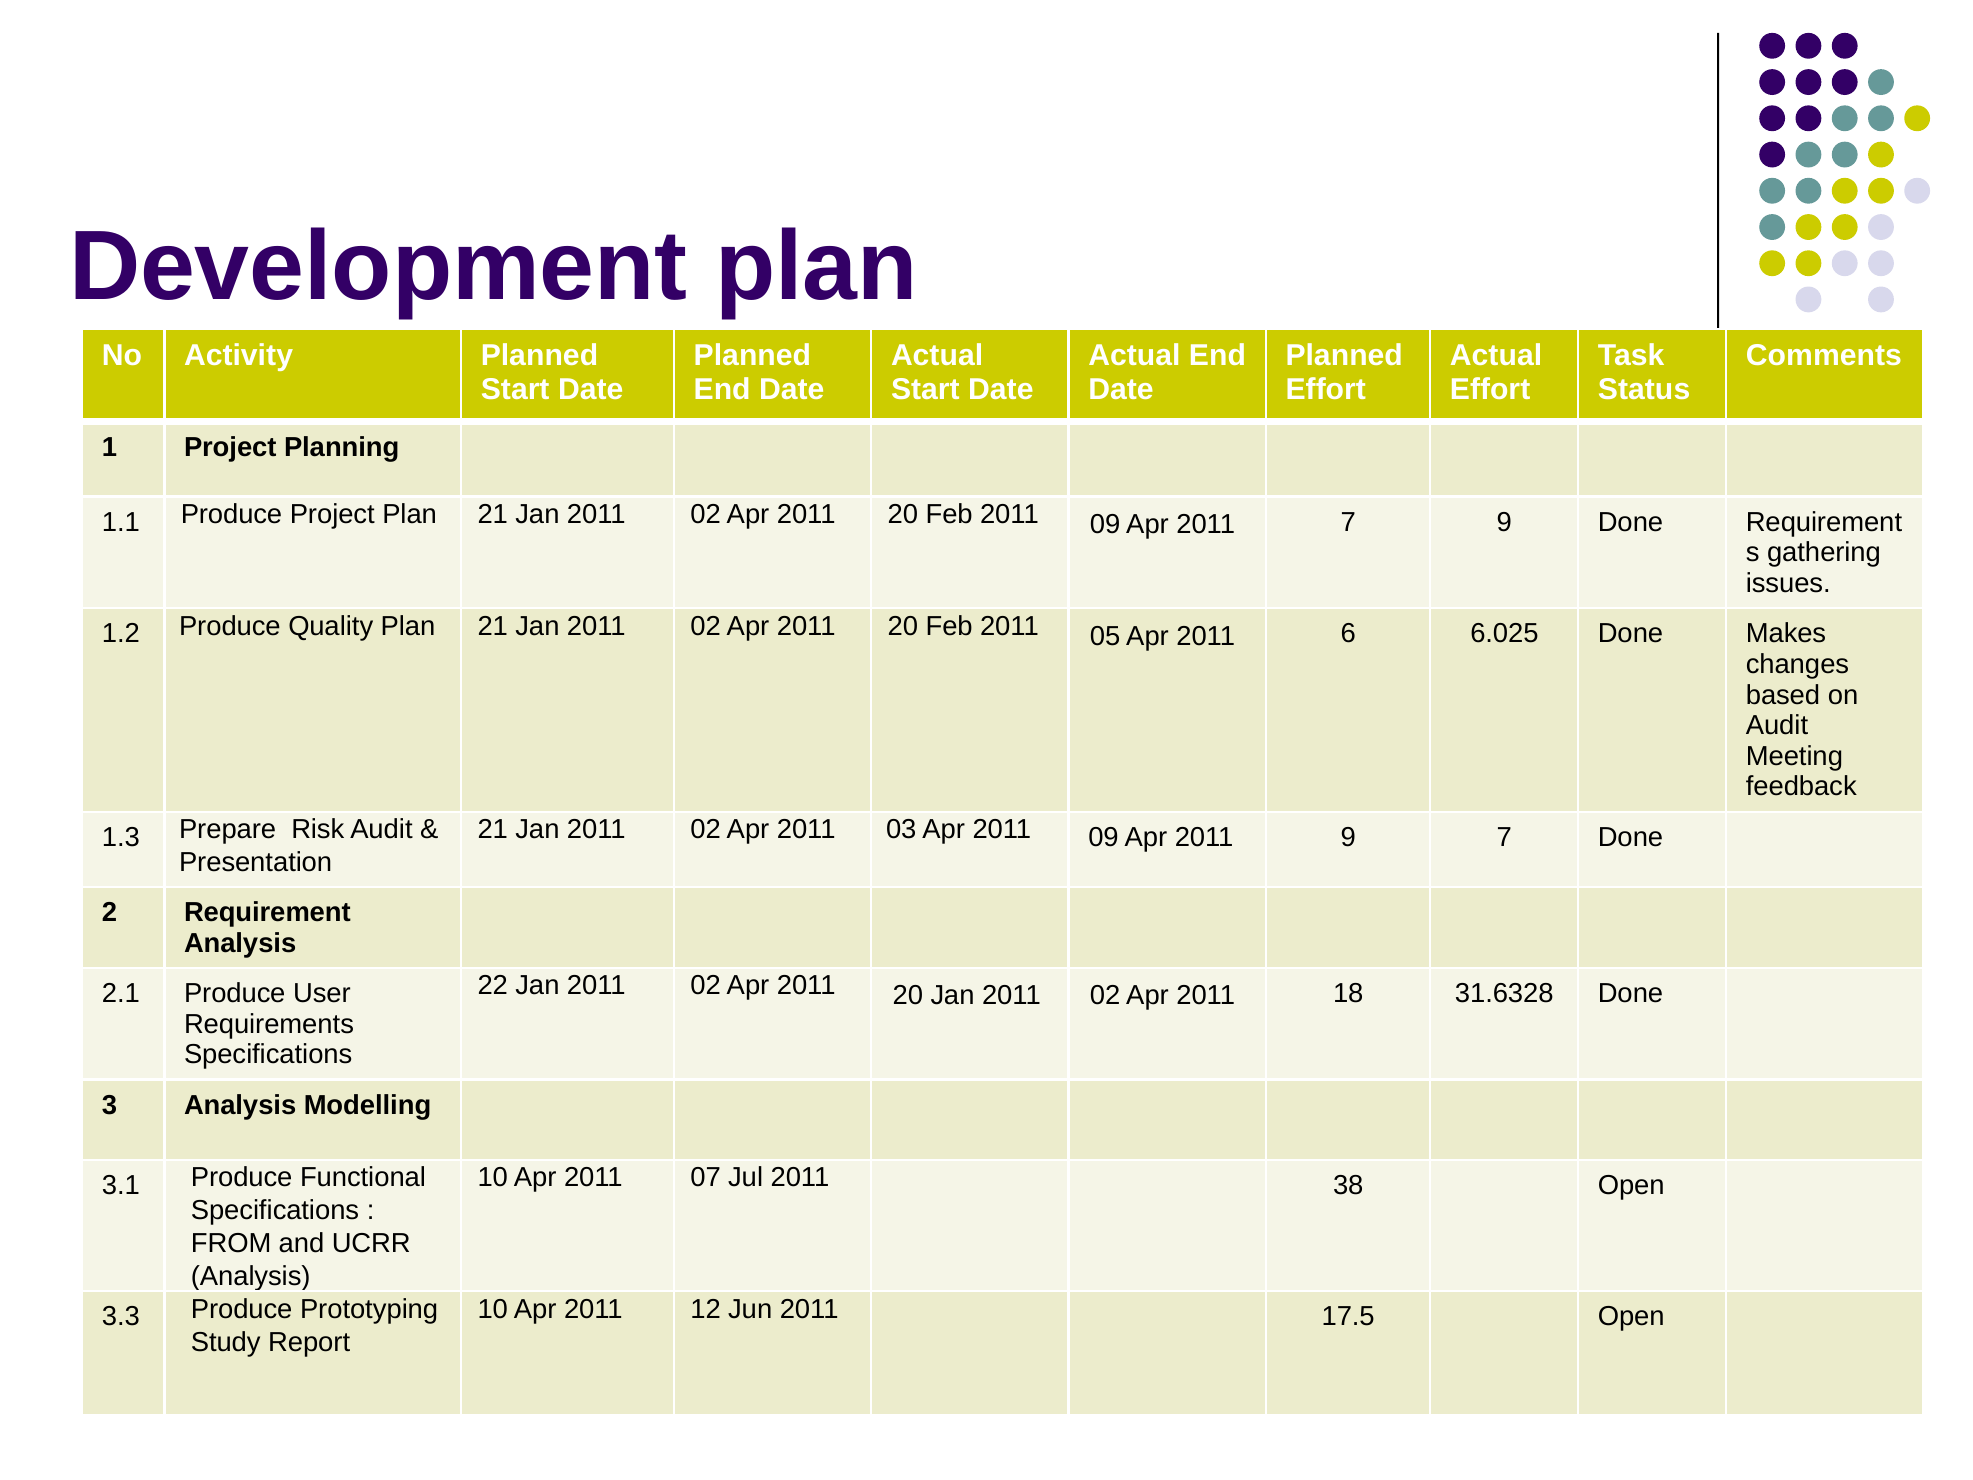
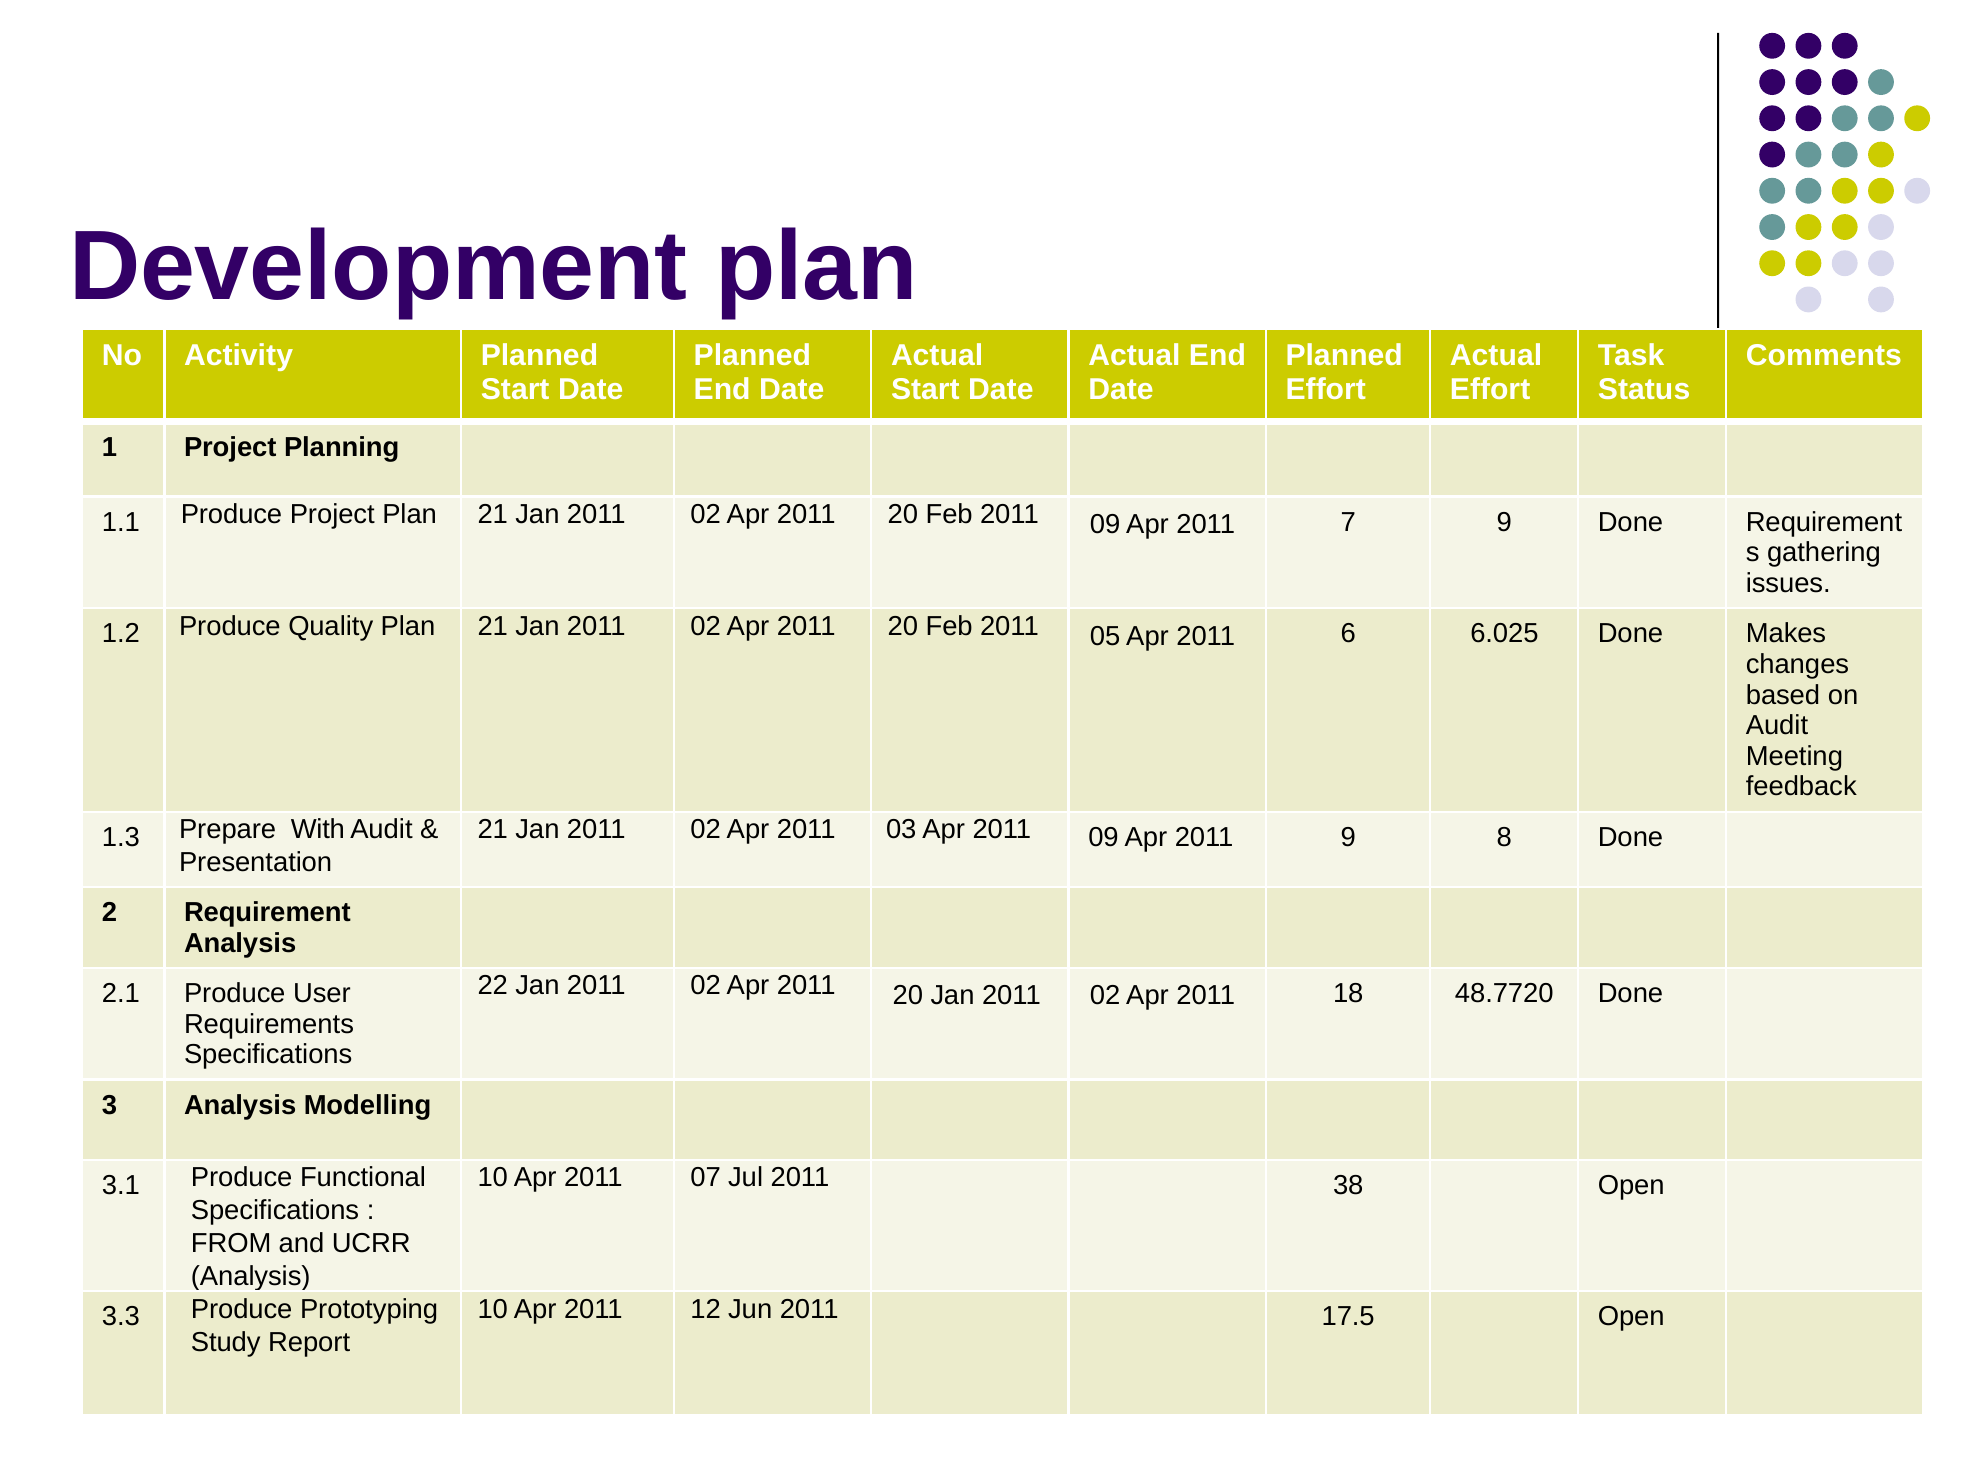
9 7: 7 -> 8
Risk: Risk -> With
31.6328: 31.6328 -> 48.7720
